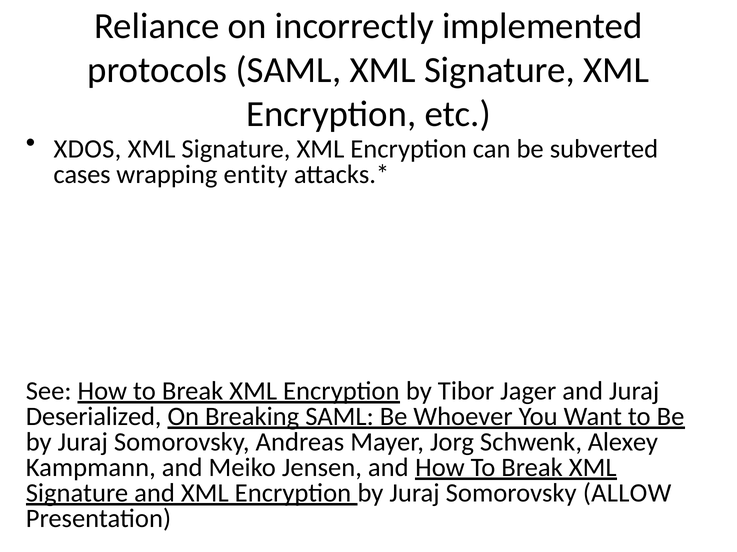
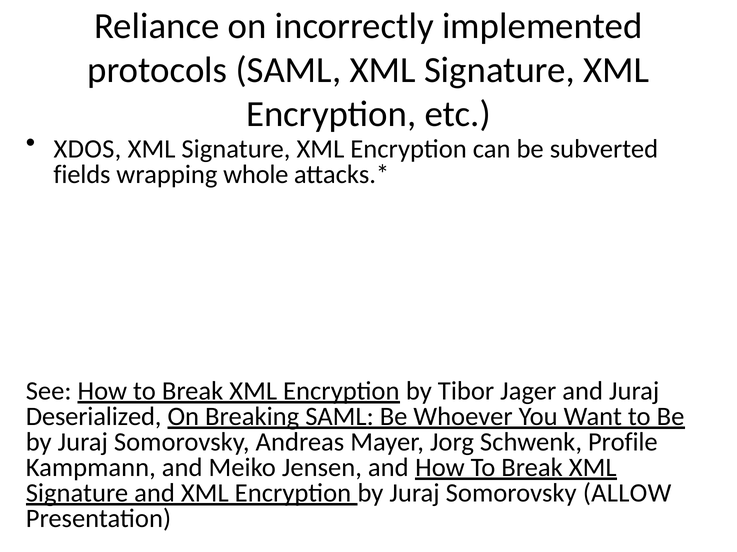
cases: cases -> fields
entity: entity -> whole
Alexey: Alexey -> Profile
